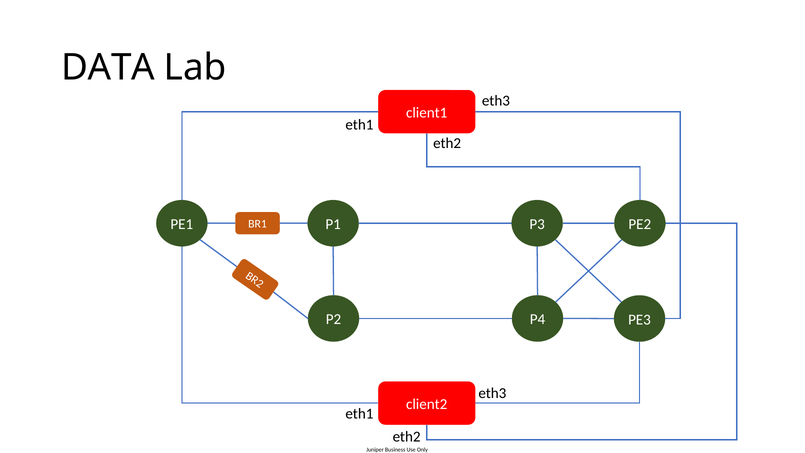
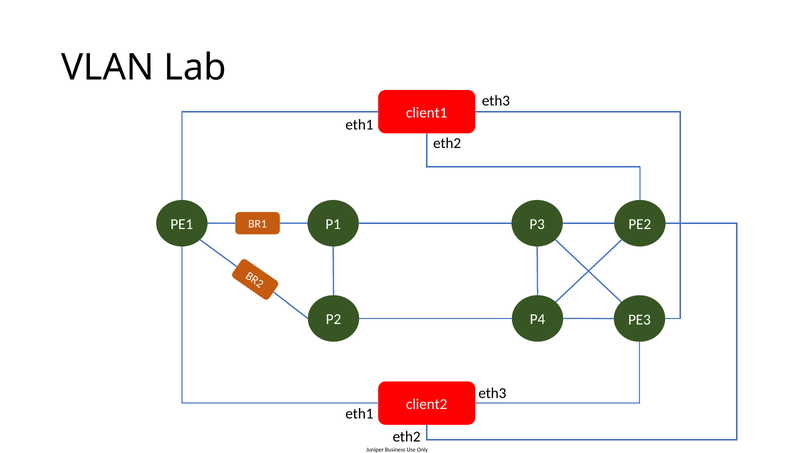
DATA: DATA -> VLAN
